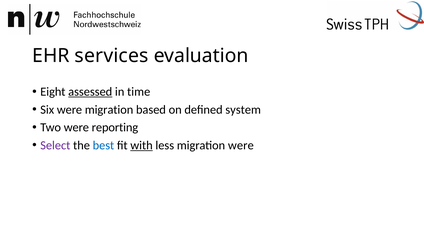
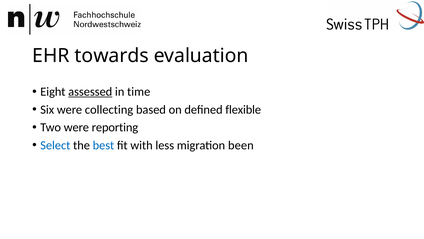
services: services -> towards
were migration: migration -> collecting
system: system -> flexible
Select colour: purple -> blue
with underline: present -> none
migration were: were -> been
